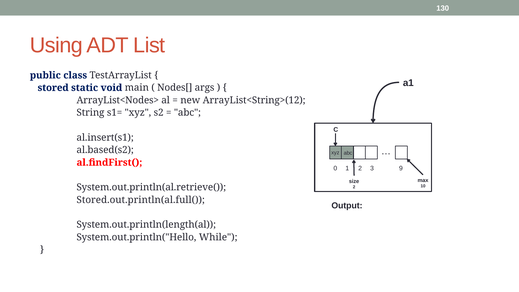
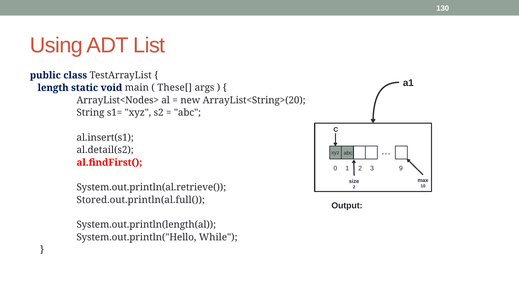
stored: stored -> length
Nodes[: Nodes[ -> These[
ArrayList<String>(12: ArrayList<String>(12 -> ArrayList<String>(20
al.based(s2: al.based(s2 -> al.detail(s2
